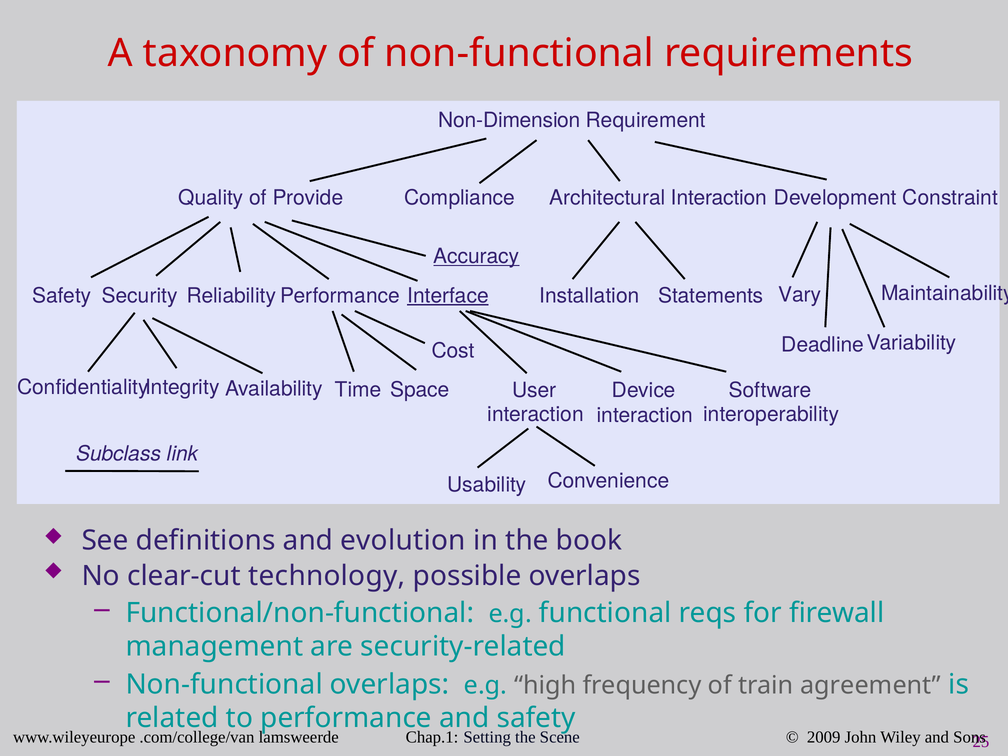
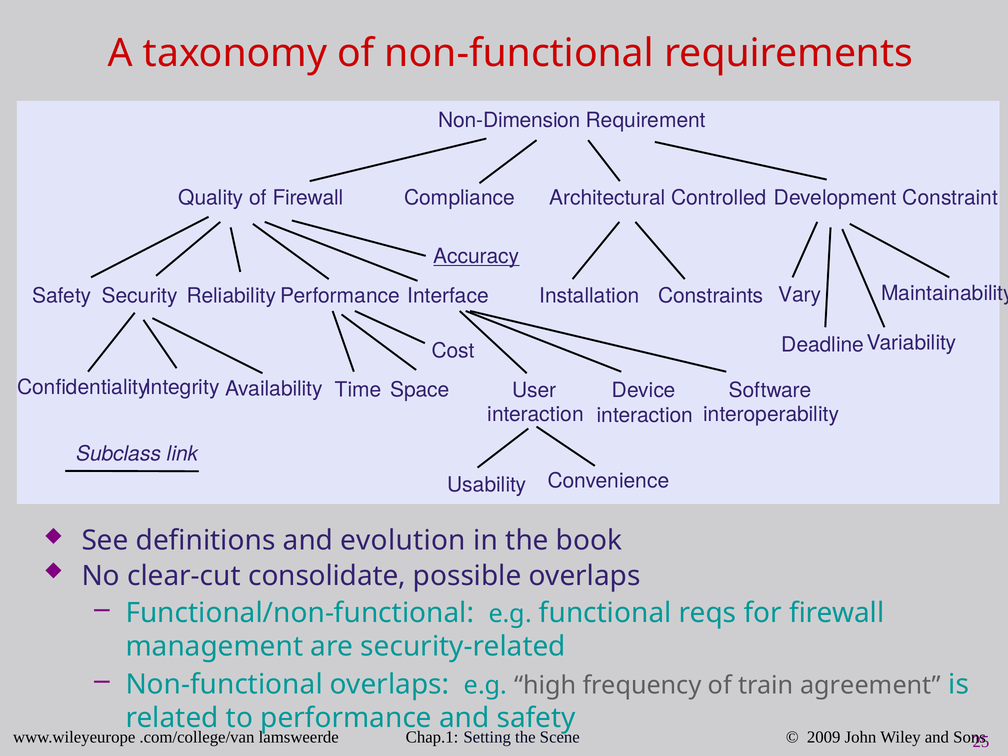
of Provide: Provide -> Firewall
Architectural Interaction: Interaction -> Controlled
Interface underline: present -> none
Statements: Statements -> Constraints
technology: technology -> consolidate
